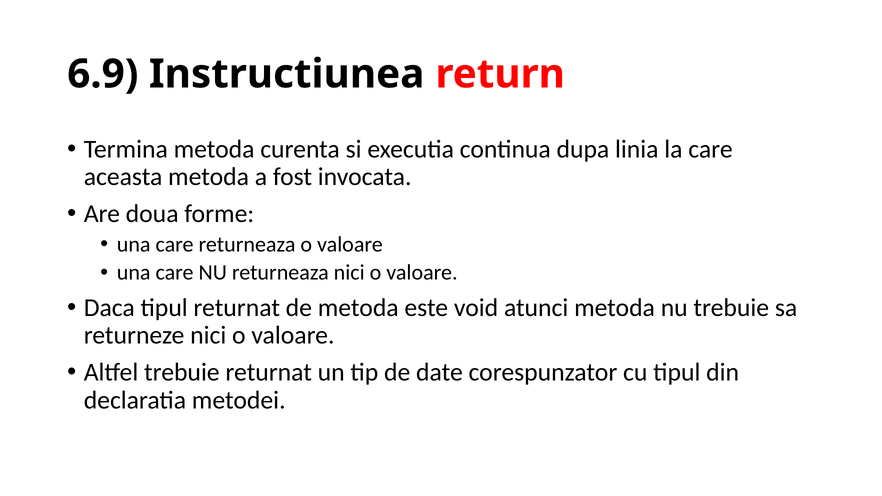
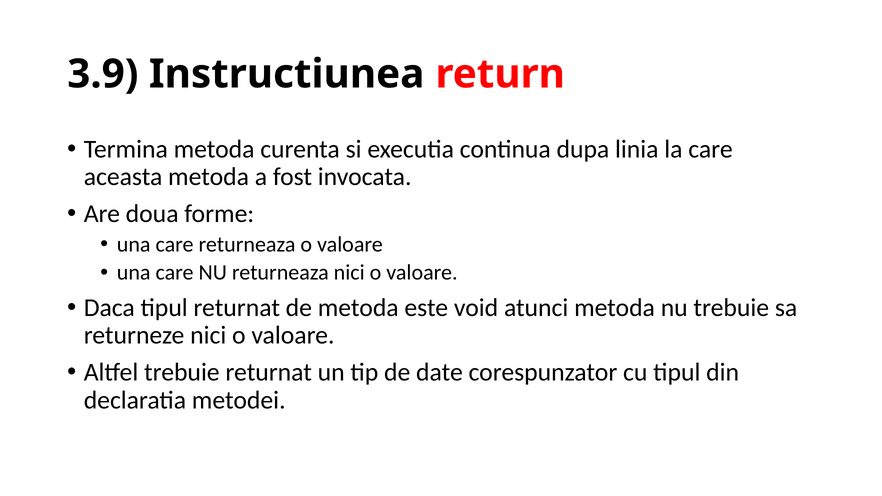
6.9: 6.9 -> 3.9
